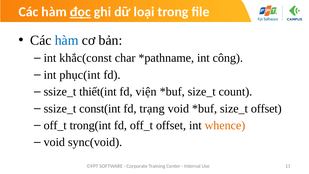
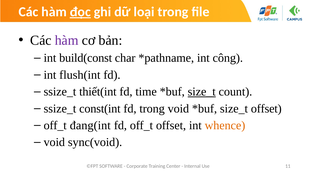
hàm at (67, 40) colour: blue -> purple
khắc(const: khắc(const -> build(const
phục(int: phục(int -> flush(int
viện: viện -> time
size_t at (202, 92) underline: none -> present
fd trạng: trạng -> trong
trong(int: trong(int -> đang(int
